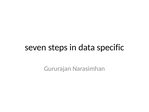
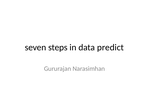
specific: specific -> predict
